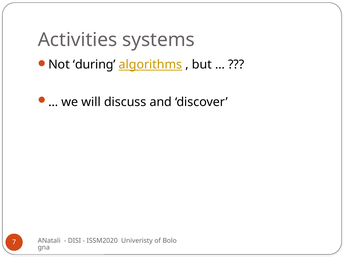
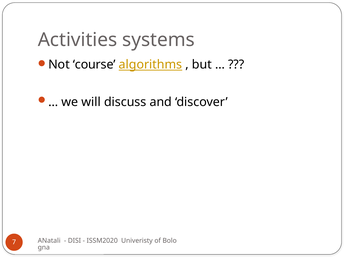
during: during -> course
